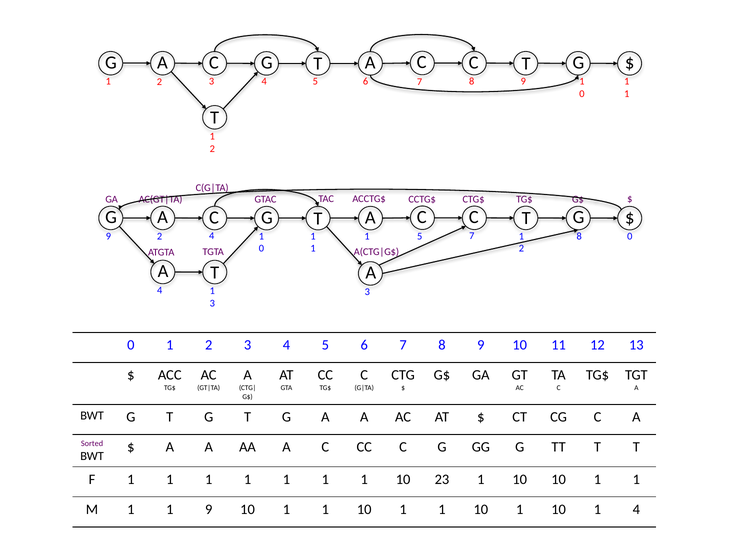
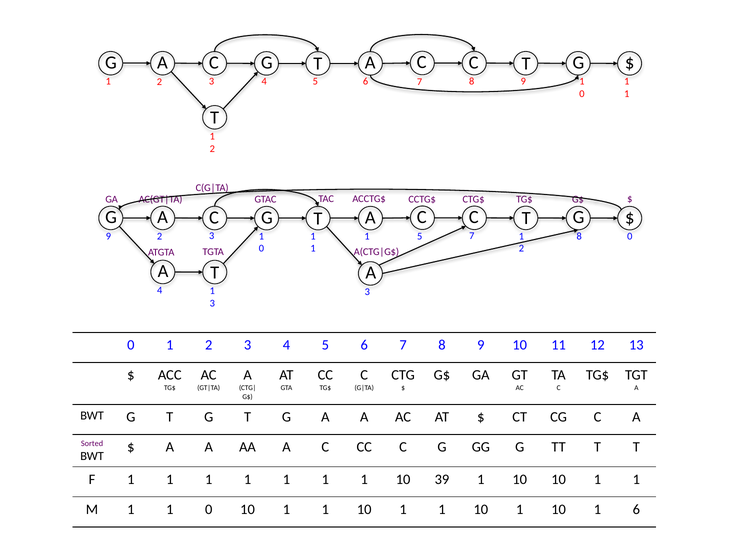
9 2 4: 4 -> 3
23: 23 -> 39
1 1 9: 9 -> 0
1 4: 4 -> 6
